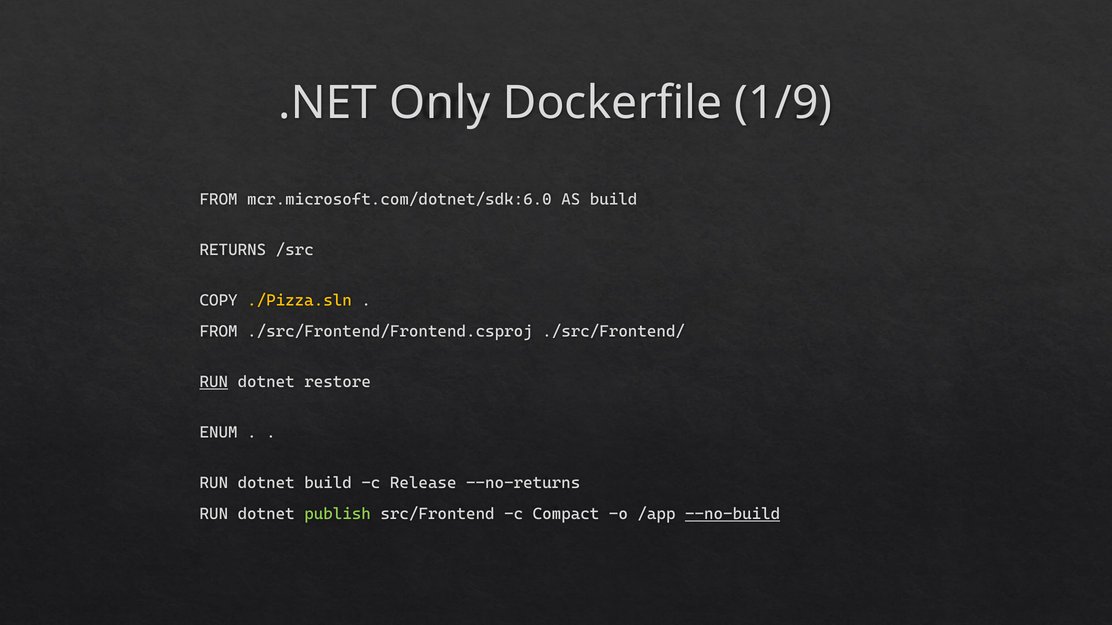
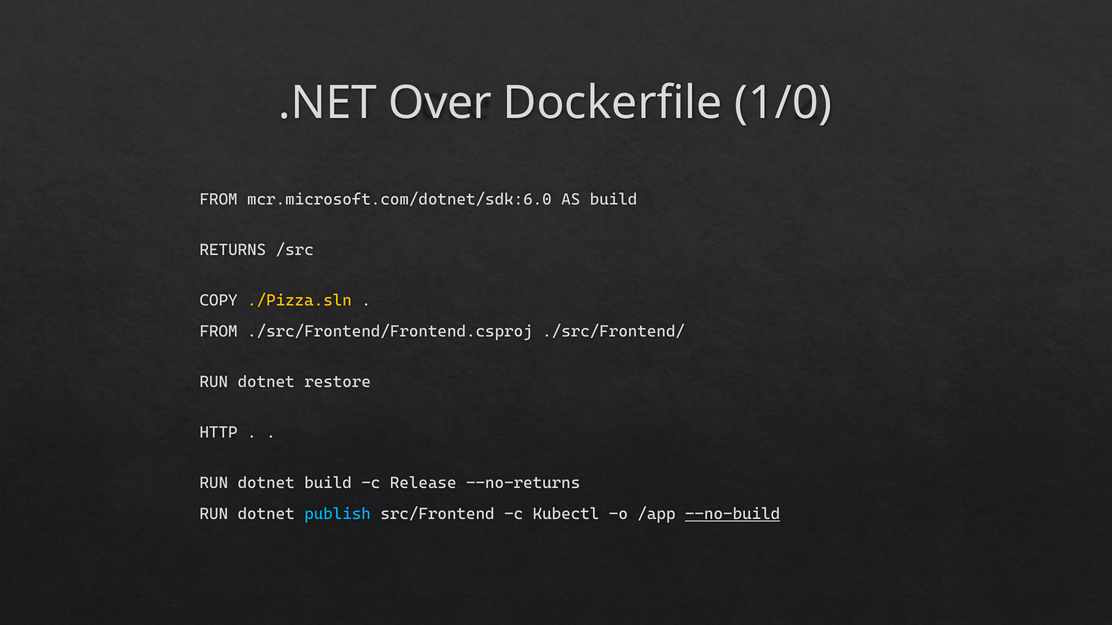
Only: Only -> Over
1/9: 1/9 -> 1/0
RUN at (214, 382) underline: present -> none
ENUM: ENUM -> HTTP
publish colour: light green -> light blue
Compact: Compact -> Kubectl
